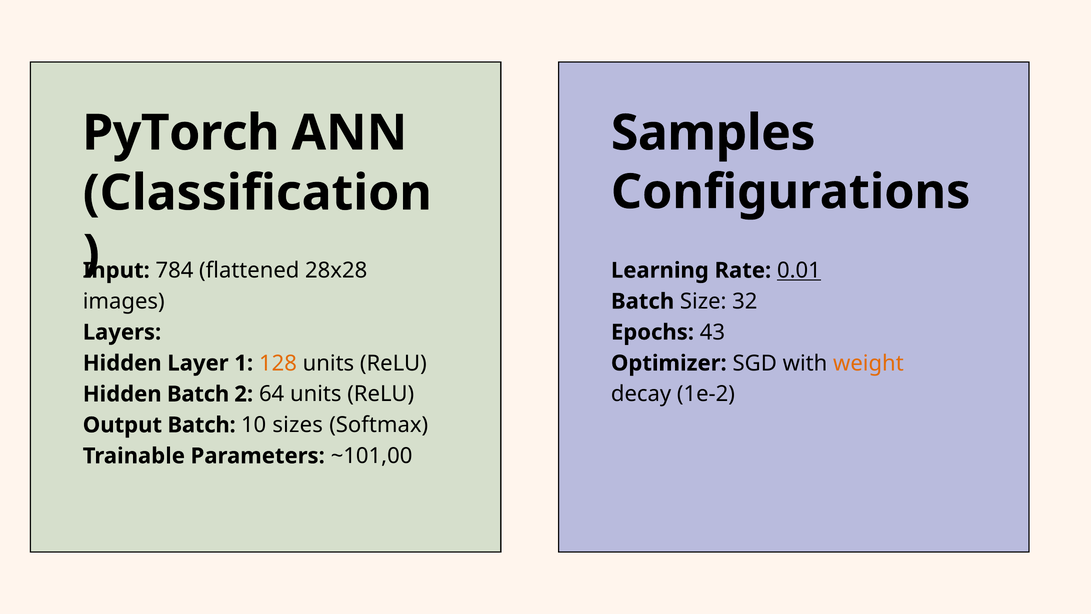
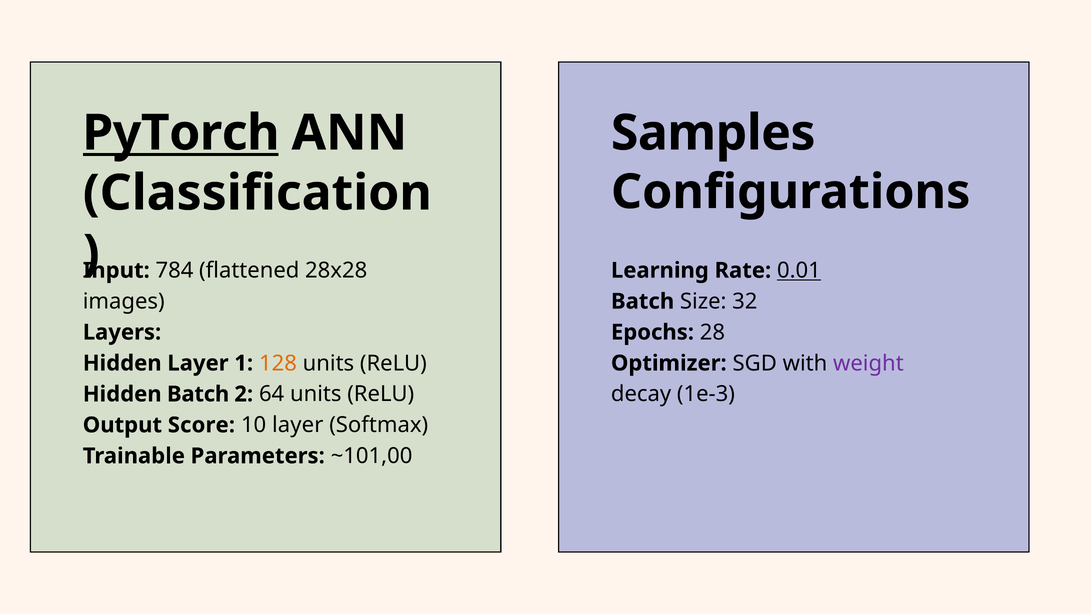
PyTorch underline: none -> present
43: 43 -> 28
weight colour: orange -> purple
1e-2: 1e-2 -> 1e-3
Output Batch: Batch -> Score
10 sizes: sizes -> layer
